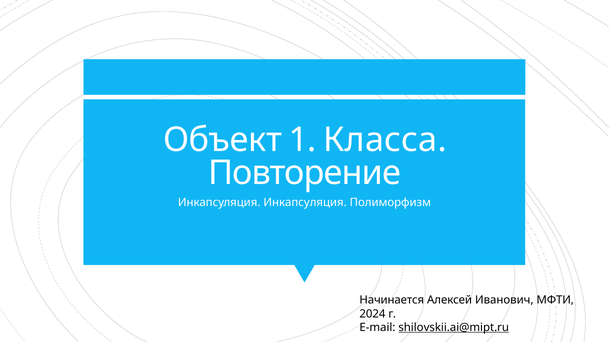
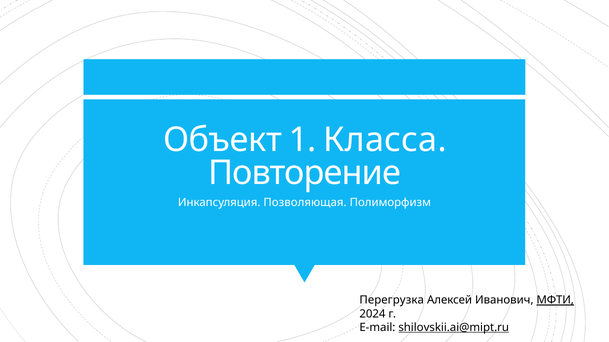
Инкапсуляция Инкапсуляция: Инкапсуляция -> Позволяющая
Начинается: Начинается -> Перегрузка
МФТИ underline: none -> present
